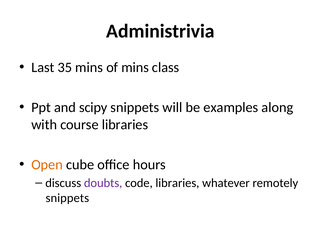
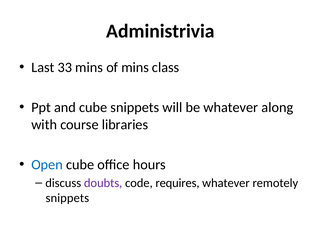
35: 35 -> 33
and scipy: scipy -> cube
be examples: examples -> whatever
Open colour: orange -> blue
code libraries: libraries -> requires
